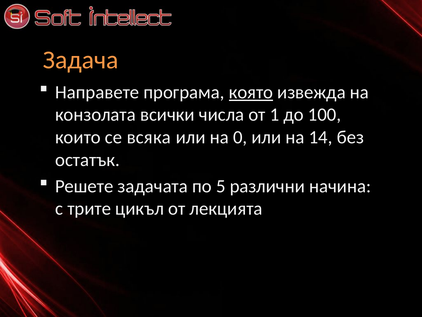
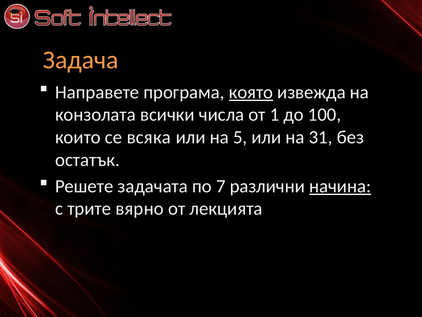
0: 0 -> 5
14: 14 -> 31
5: 5 -> 7
начина underline: none -> present
цикъл: цикъл -> вярно
